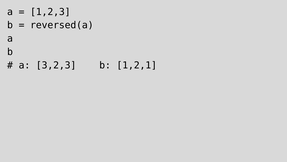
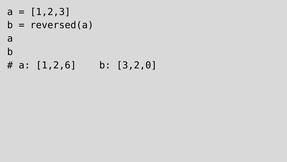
3,2,3: 3,2,3 -> 1,2,6
1,2,1: 1,2,1 -> 3,2,0
